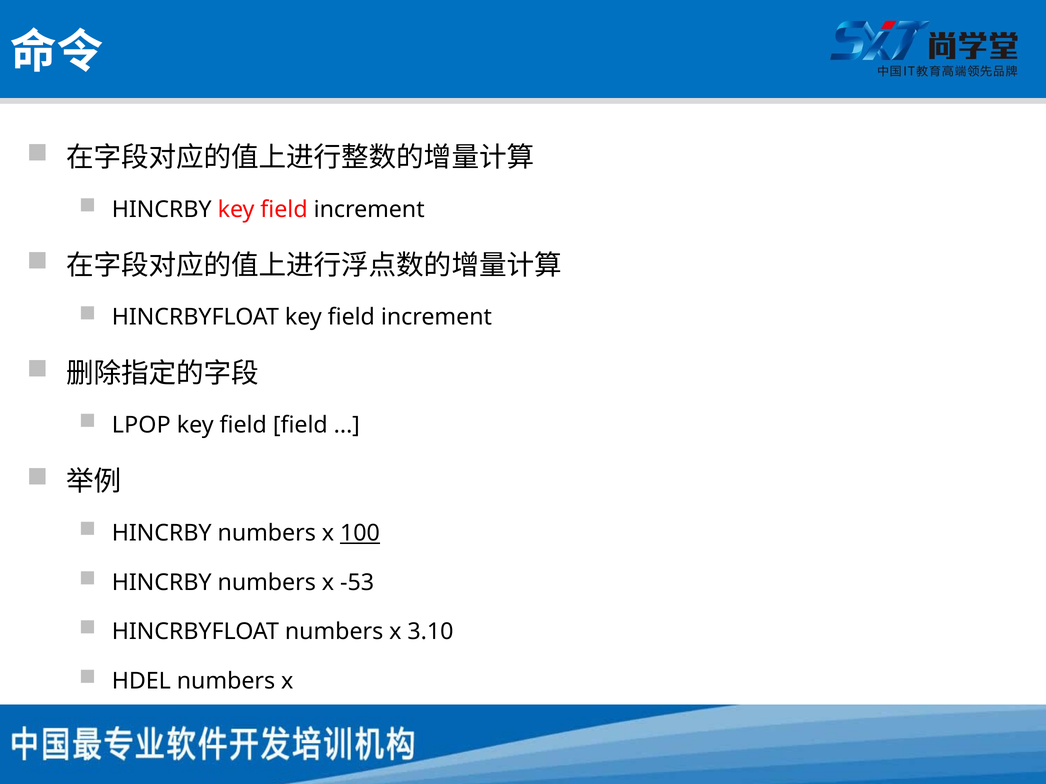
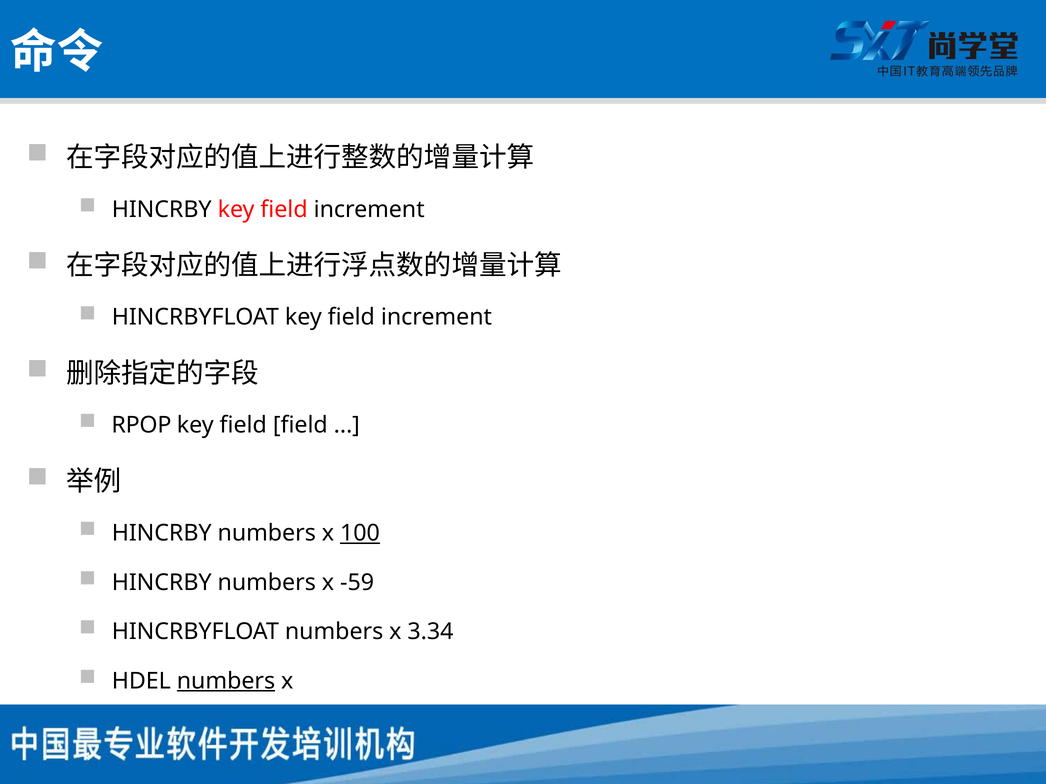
LPOP: LPOP -> RPOP
-53: -53 -> -59
3.10: 3.10 -> 3.34
numbers at (226, 681) underline: none -> present
